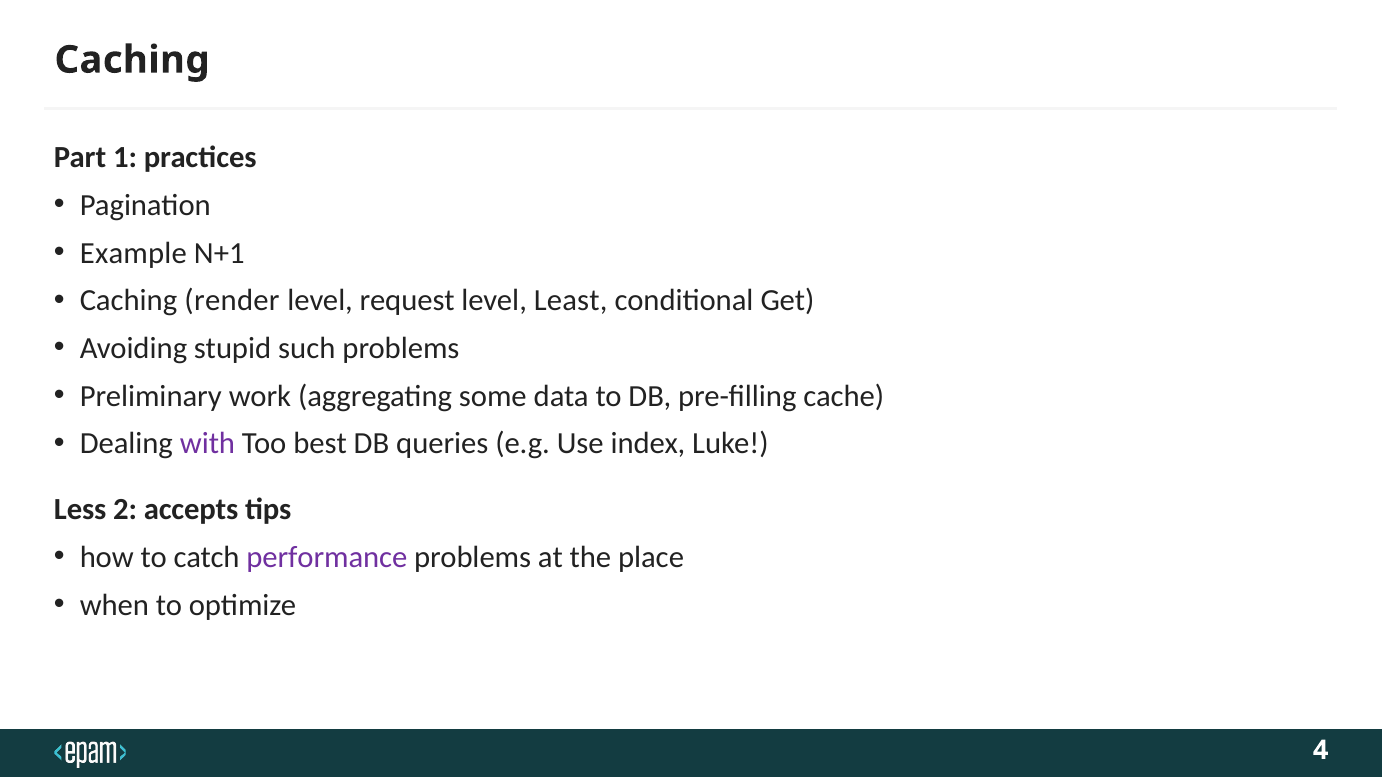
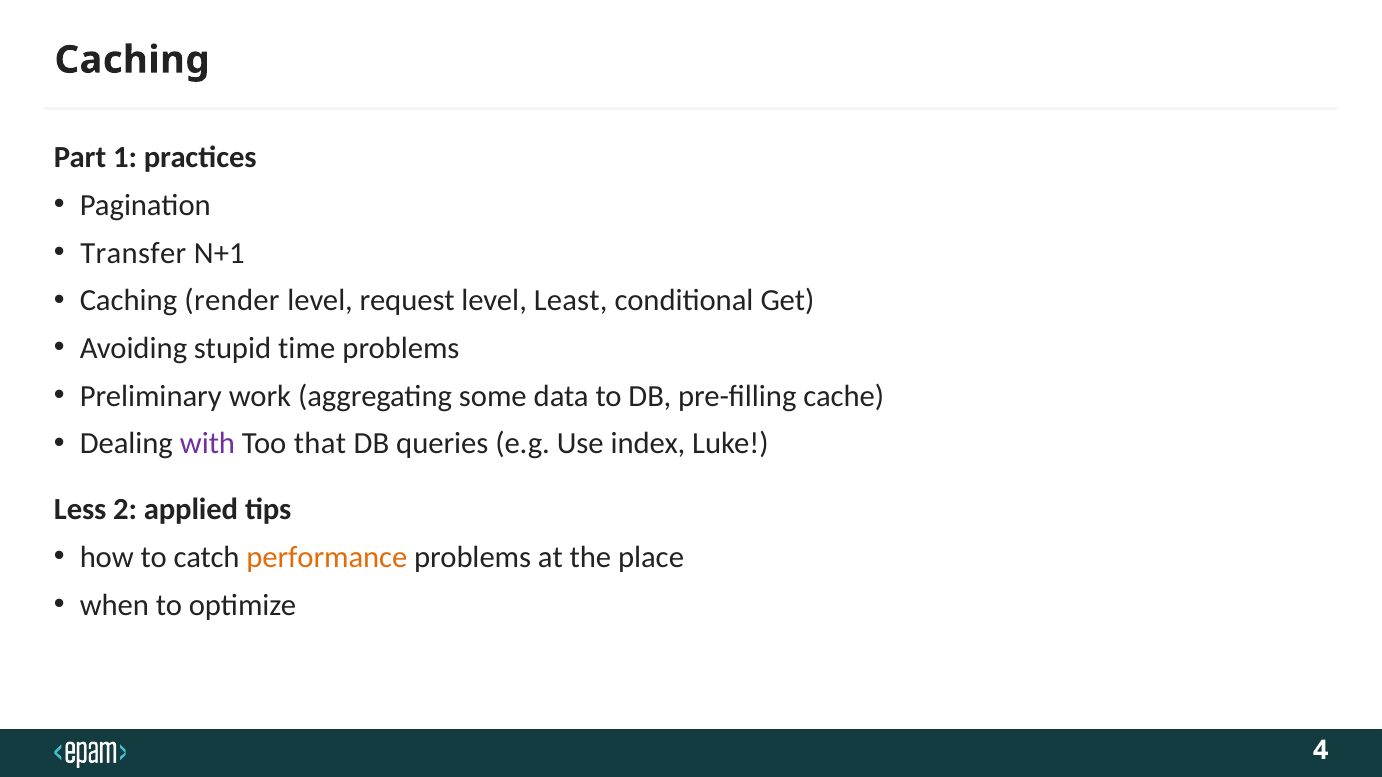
Example: Example -> Transfer
such: such -> time
best: best -> that
accepts: accepts -> applied
performance colour: purple -> orange
